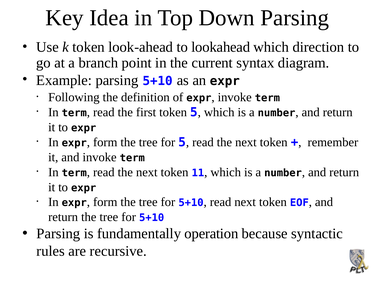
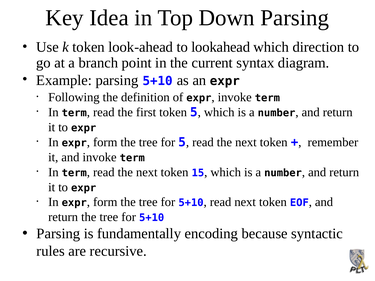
11: 11 -> 15
operation: operation -> encoding
